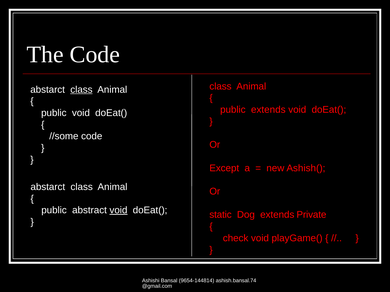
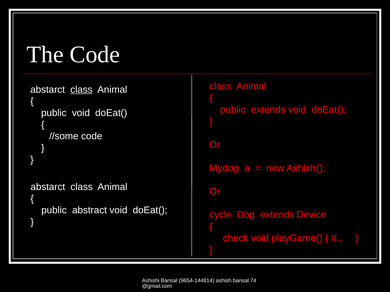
Except: Except -> Mydog
void at (118, 211) underline: present -> none
static: static -> cycle
Private: Private -> Device
